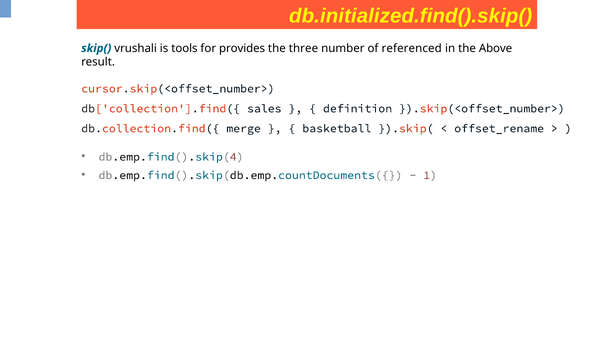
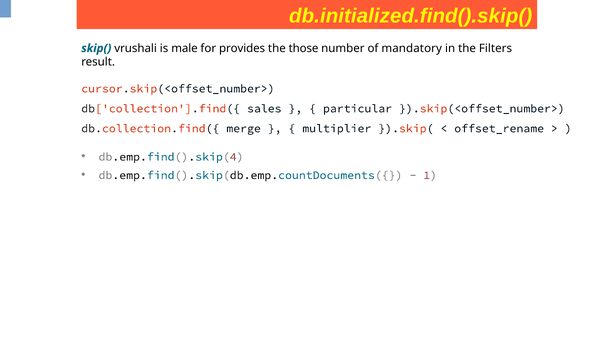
tools: tools -> male
three: three -> those
referenced: referenced -> mandatory
Above: Above -> Filters
definition: definition -> particular
basketball: basketball -> multiplier
